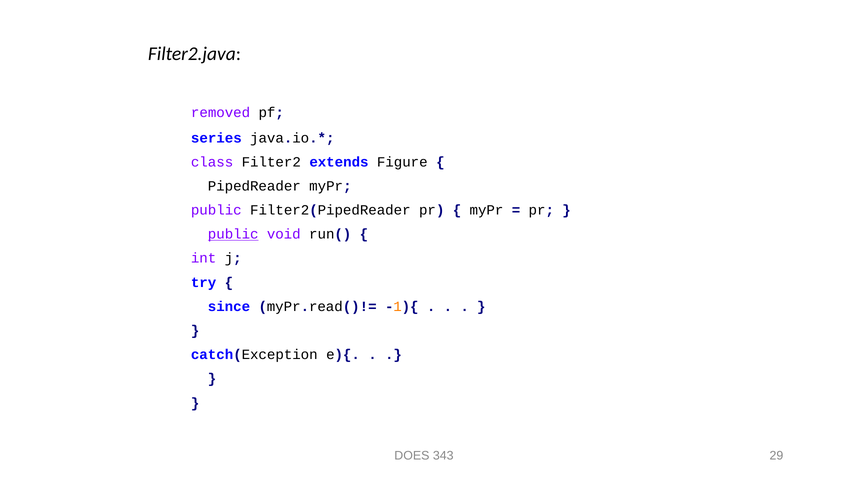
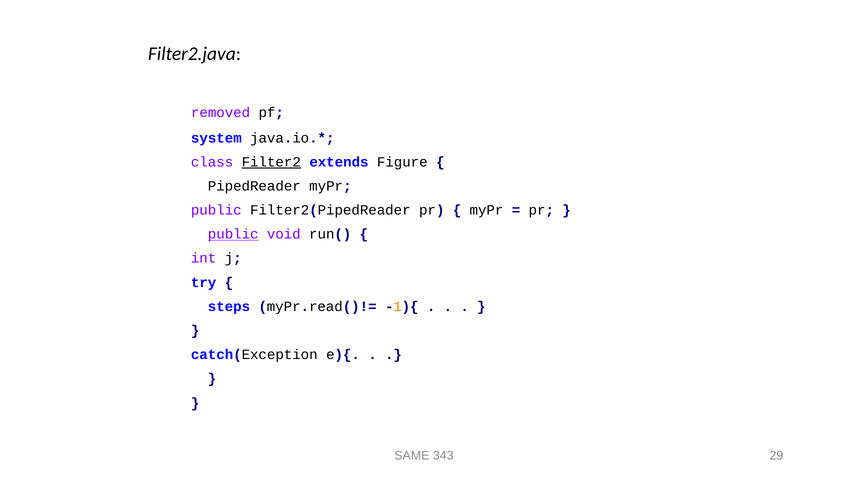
series: series -> system
Filter2 underline: none -> present
since: since -> steps
DOES: DOES -> SAME
